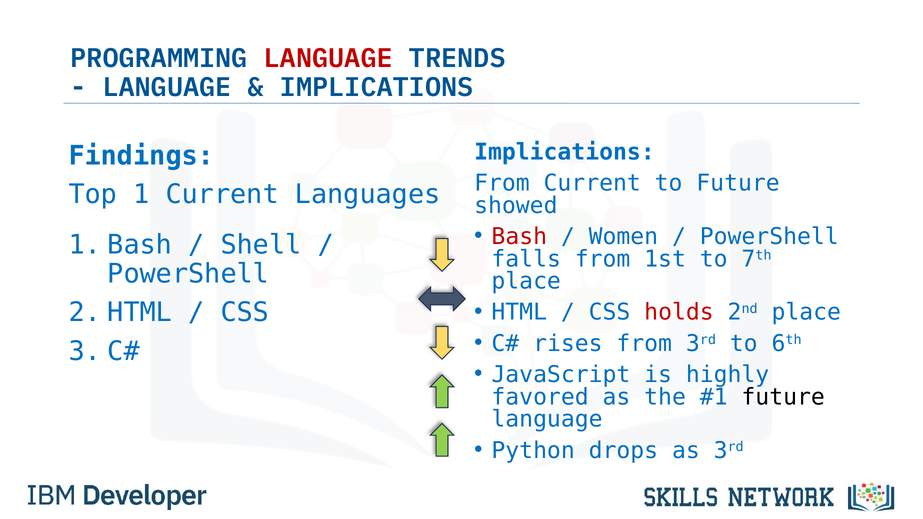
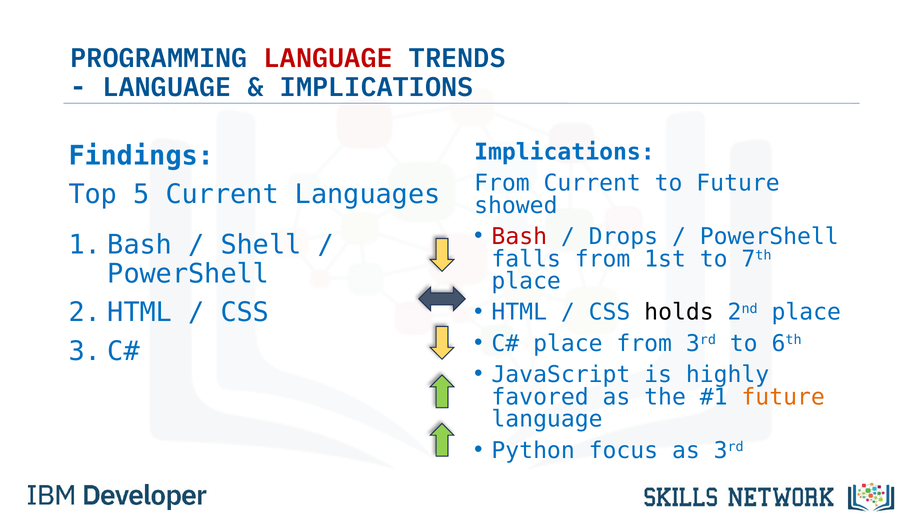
1: 1 -> 5
Women: Women -> Drops
holds colour: red -> black
rises at (568, 344): rises -> place
future at (783, 397) colour: black -> orange
drops: drops -> focus
